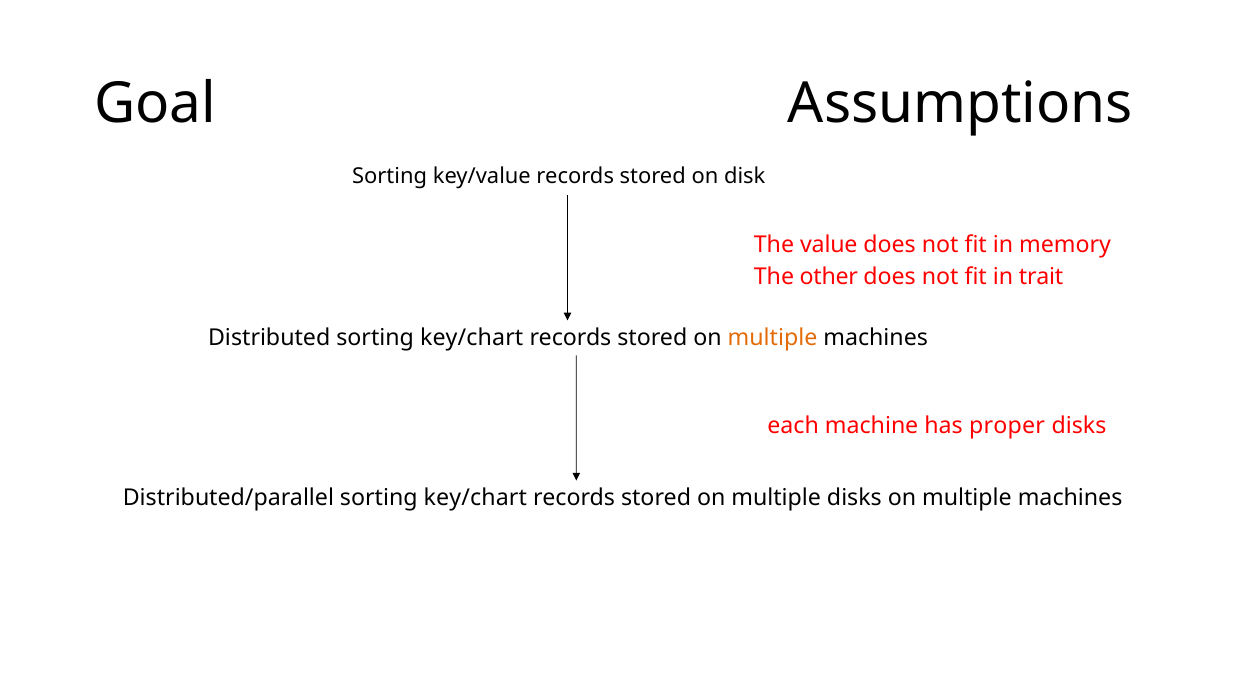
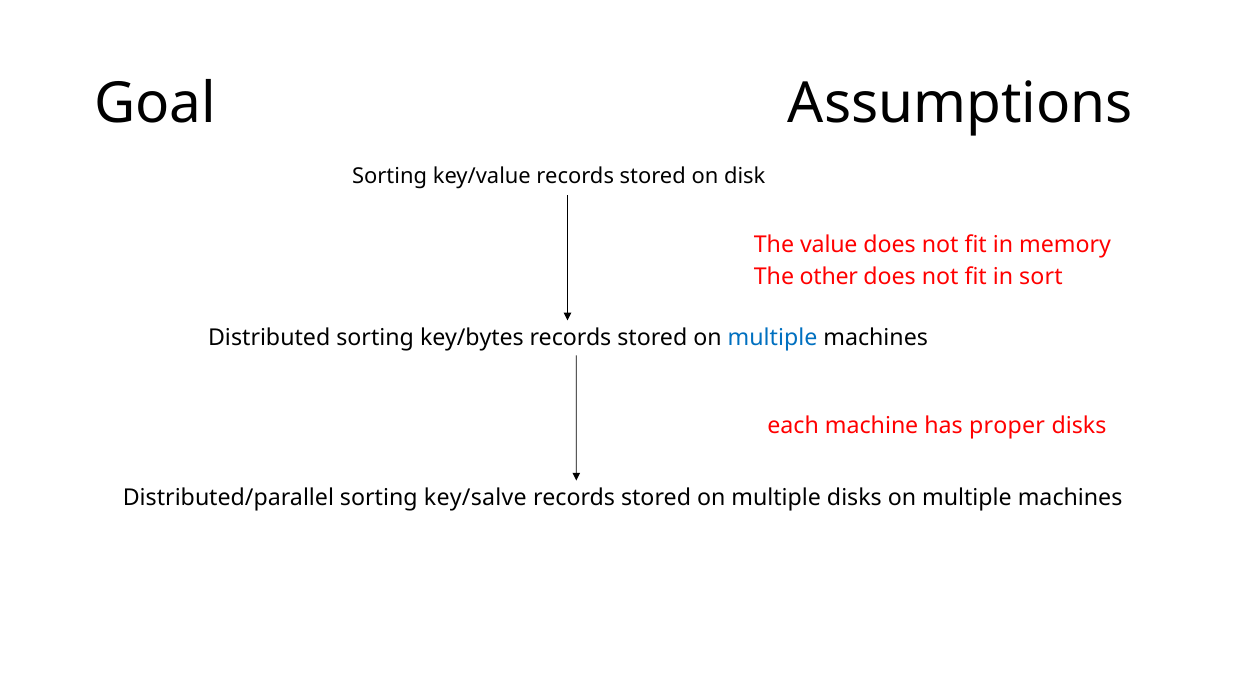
trait: trait -> sort
Distributed sorting key/chart: key/chart -> key/bytes
multiple at (773, 337) colour: orange -> blue
Distributed/parallel sorting key/chart: key/chart -> key/salve
